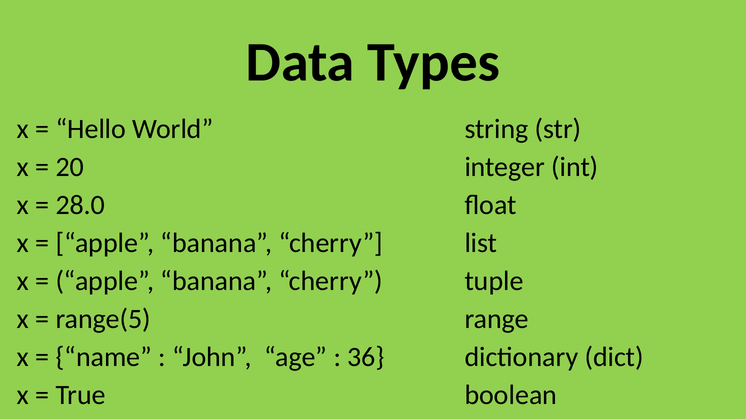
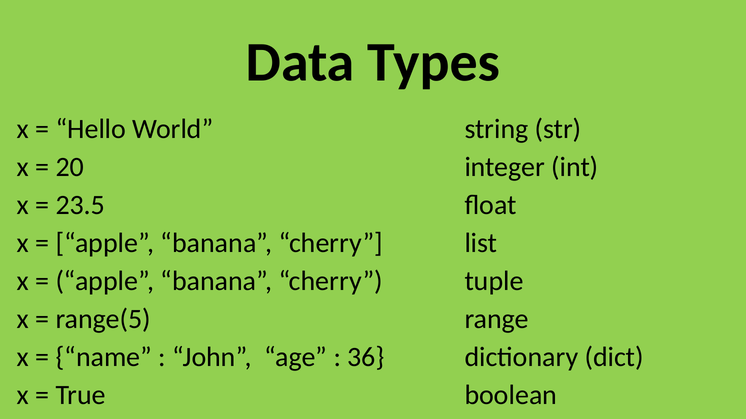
28.0: 28.0 -> 23.5
